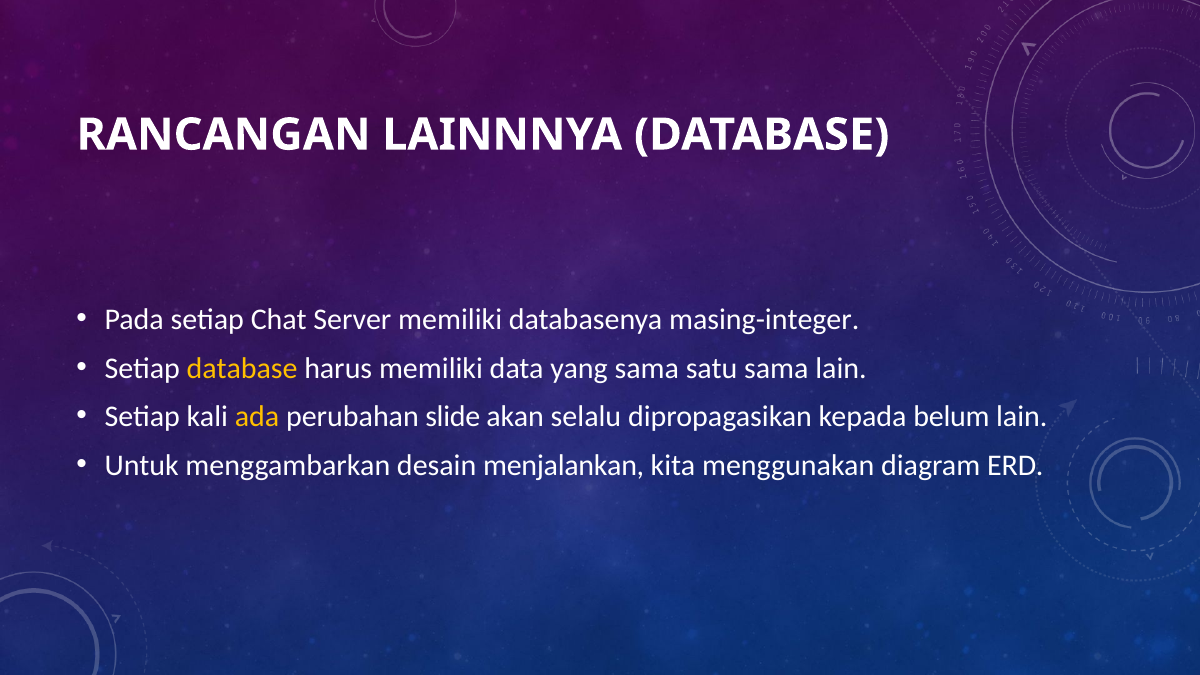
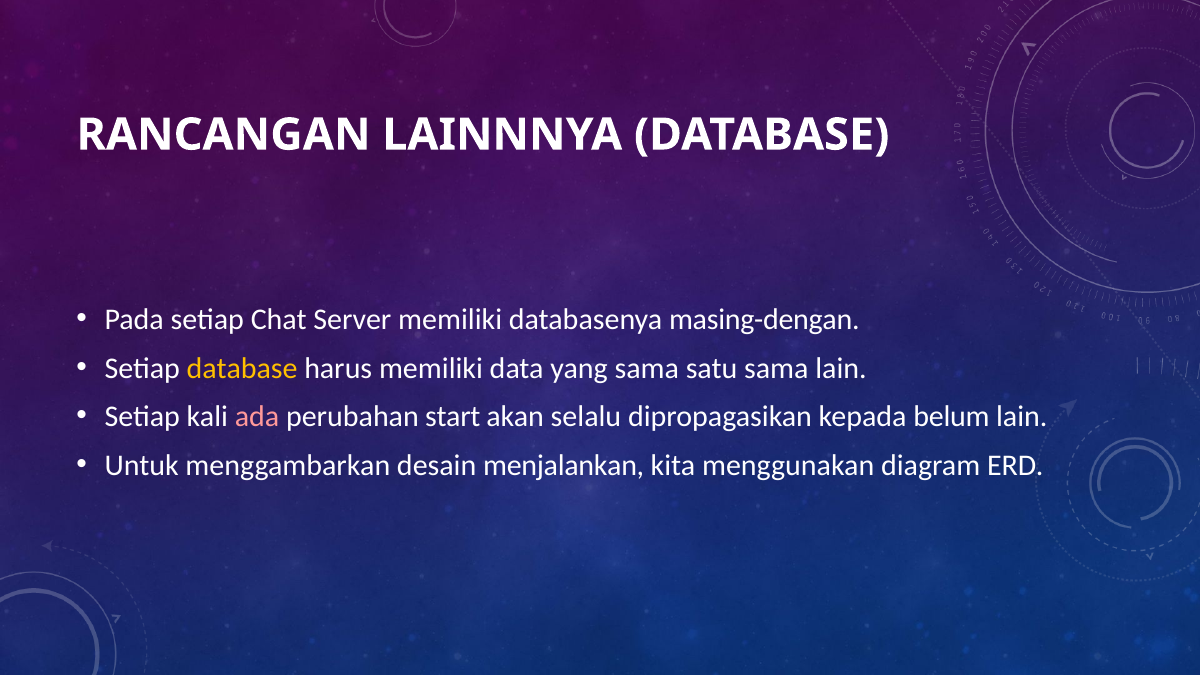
masing-integer: masing-integer -> masing-dengan
ada colour: yellow -> pink
slide: slide -> start
